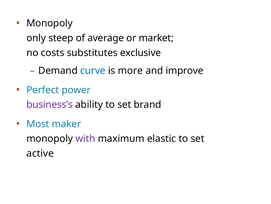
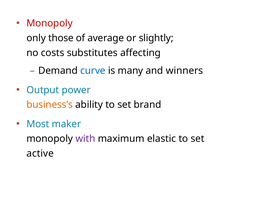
Monopoly at (50, 23) colour: black -> red
steep: steep -> those
market: market -> slightly
exclusive: exclusive -> affecting
more: more -> many
improve: improve -> winners
Perfect: Perfect -> Output
business’s colour: purple -> orange
